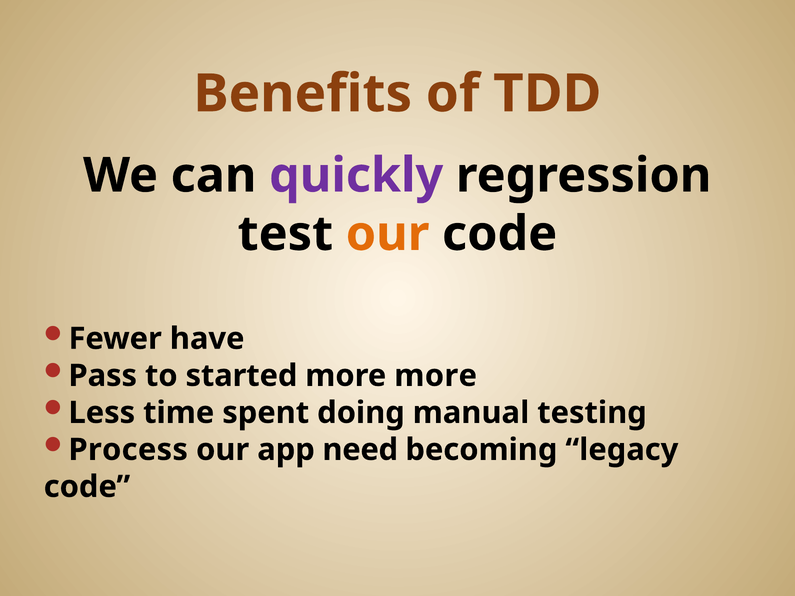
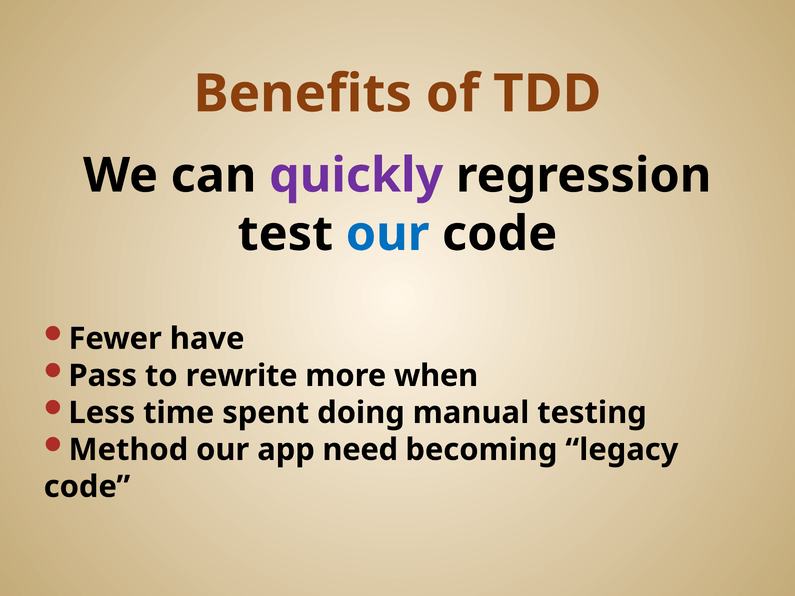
our at (388, 234) colour: orange -> blue
started: started -> rewrite
more more: more -> when
Process: Process -> Method
